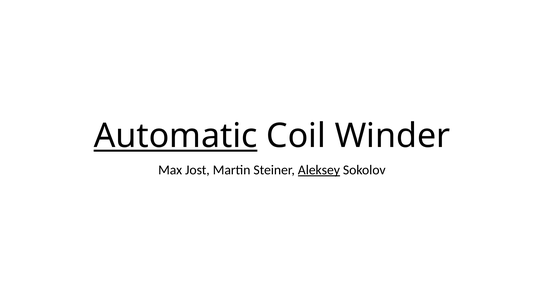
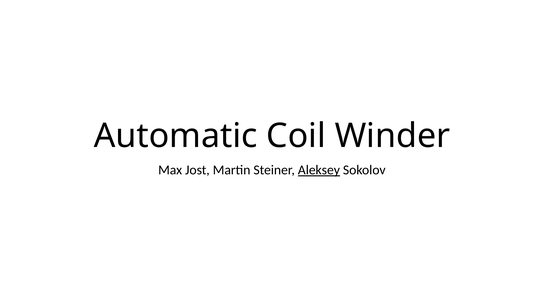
Automatic underline: present -> none
